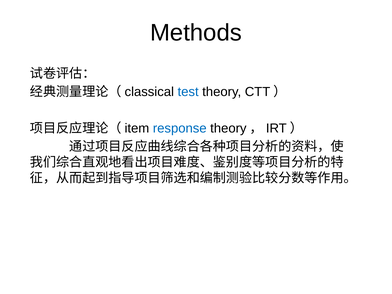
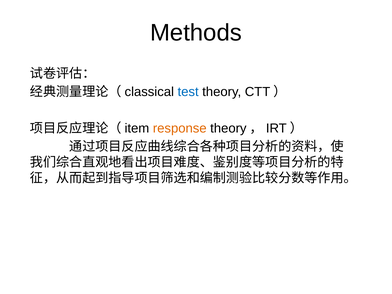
response colour: blue -> orange
